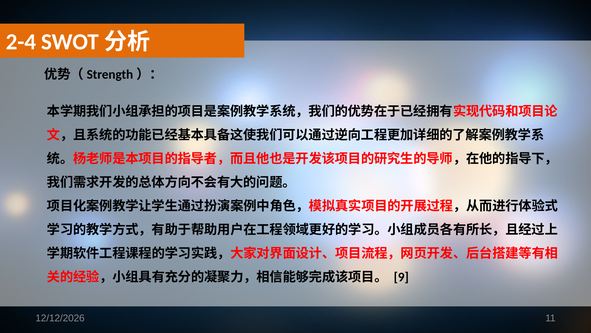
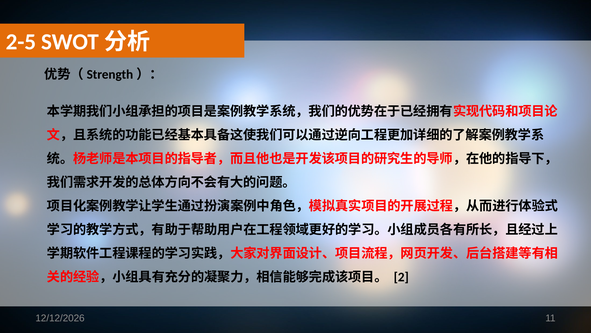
2-4: 2-4 -> 2-5
9: 9 -> 2
